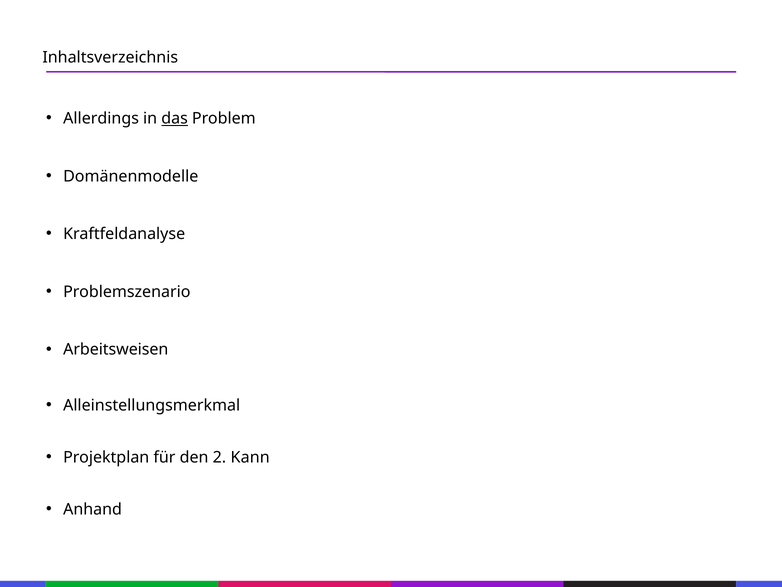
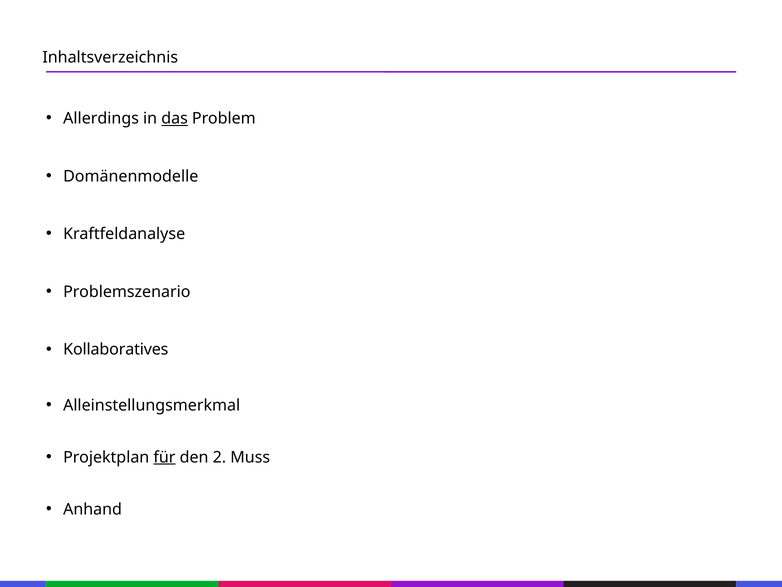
Arbeitsweisen: Arbeitsweisen -> Kollaboratives
für underline: none -> present
Kann: Kann -> Muss
